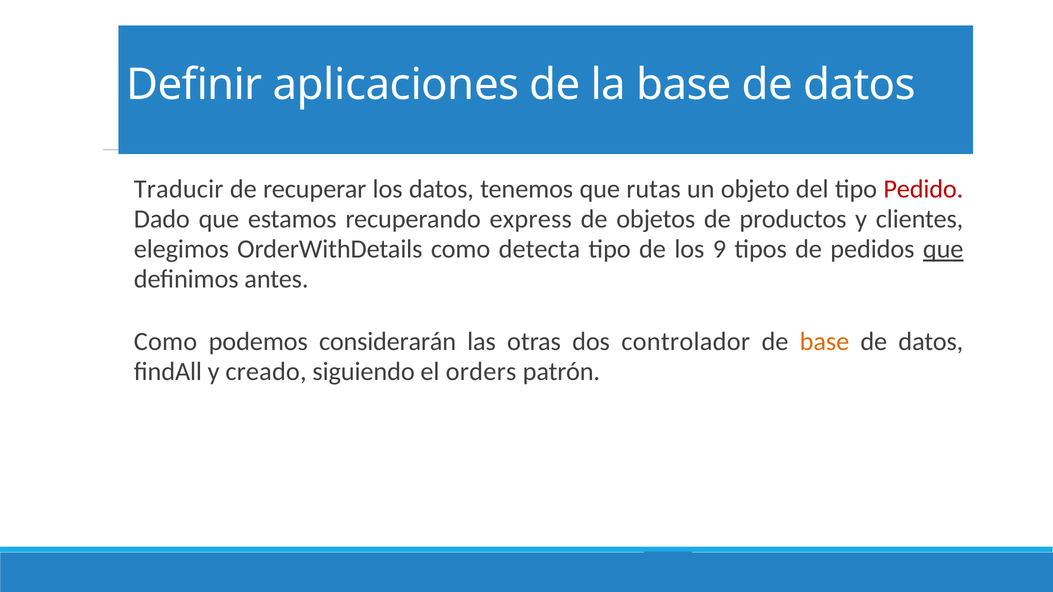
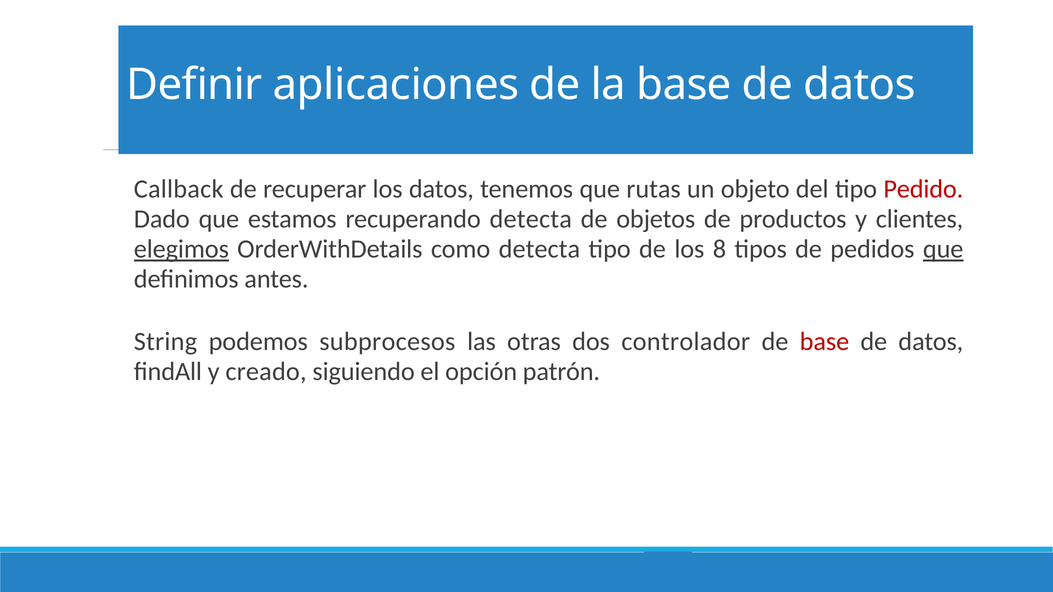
Traducir: Traducir -> Callback
recuperando express: express -> detecta
elegimos underline: none -> present
9: 9 -> 8
Como at (165, 342): Como -> String
considerarán: considerarán -> subprocesos
base at (824, 342) colour: orange -> red
orders: orders -> opción
